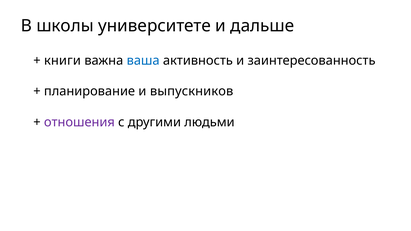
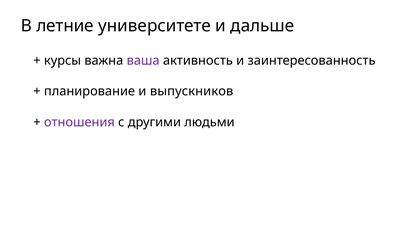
школы: школы -> летние
книги: книги -> курсы
ваша colour: blue -> purple
